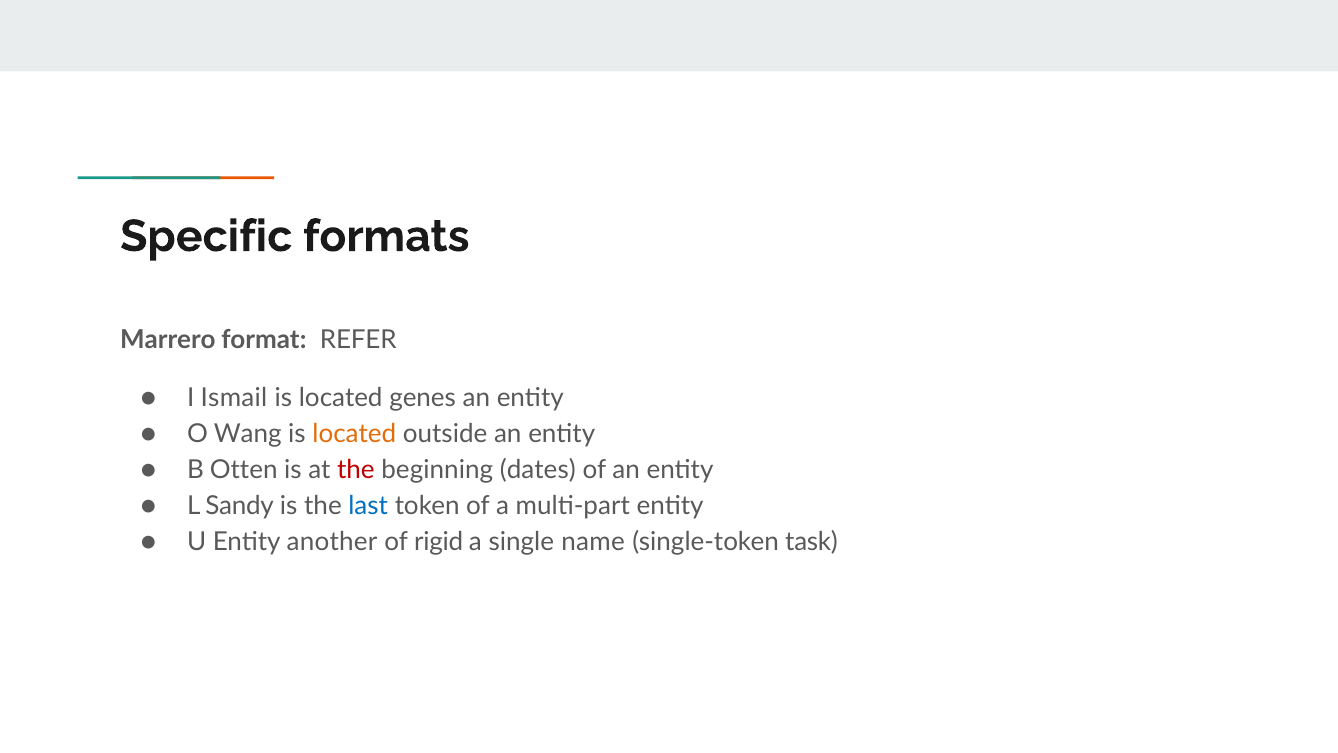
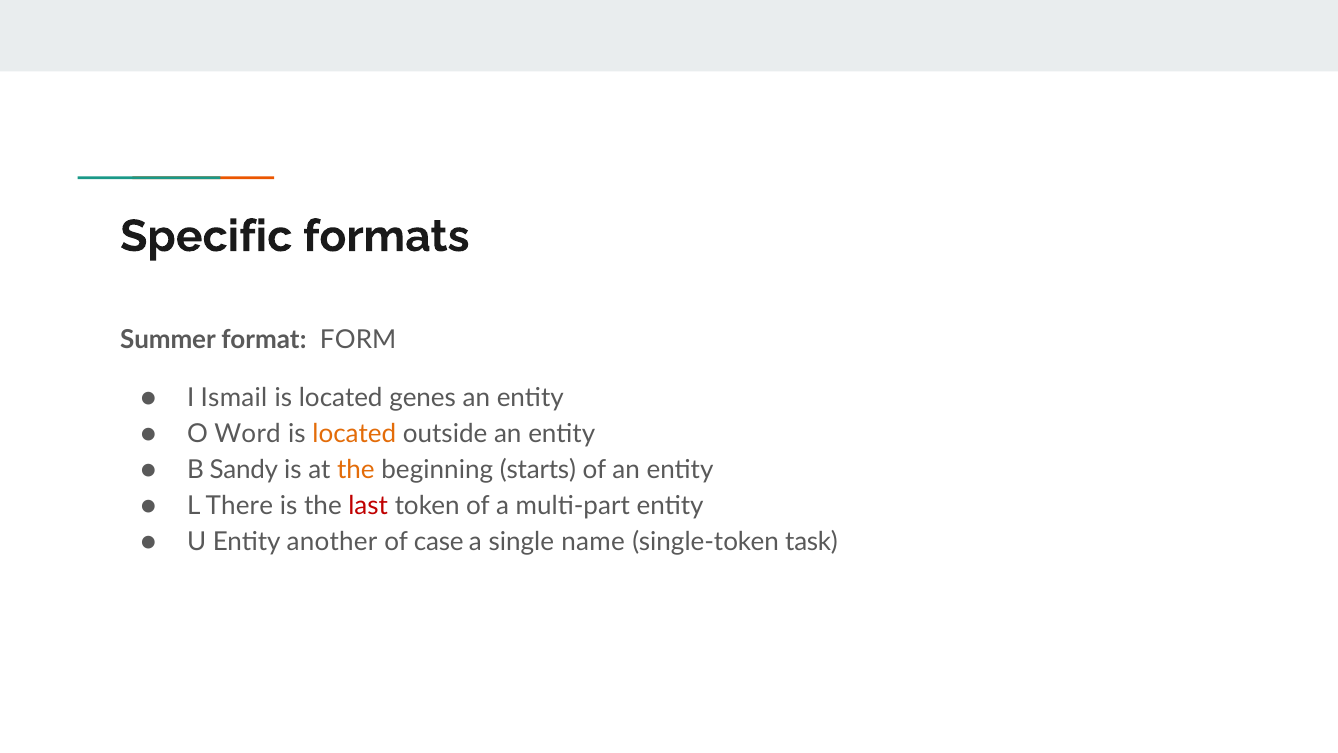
Marrero: Marrero -> Summer
REFER: REFER -> FORM
Wang: Wang -> Word
Otten: Otten -> Sandy
the at (356, 470) colour: red -> orange
dates: dates -> starts
Sandy: Sandy -> There
last colour: blue -> red
rigid: rigid -> case
